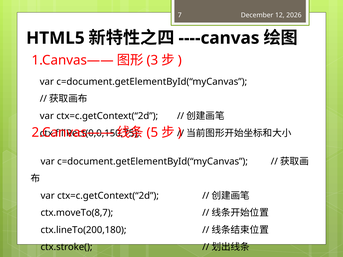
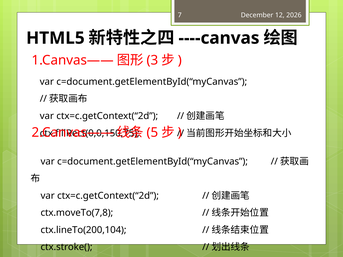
ctx.moveTo(8,7: ctx.moveTo(8,7 -> ctx.moveTo(7,8
ctx.lineTo(200,180: ctx.lineTo(200,180 -> ctx.lineTo(200,104
